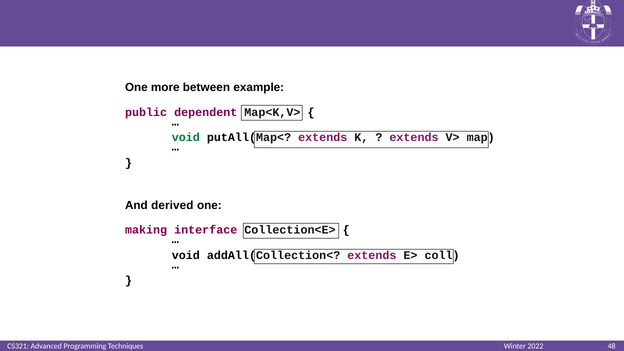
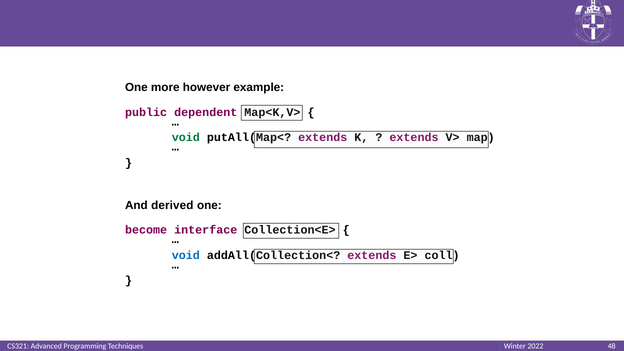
between: between -> however
making: making -> become
void at (186, 255) colour: black -> blue
